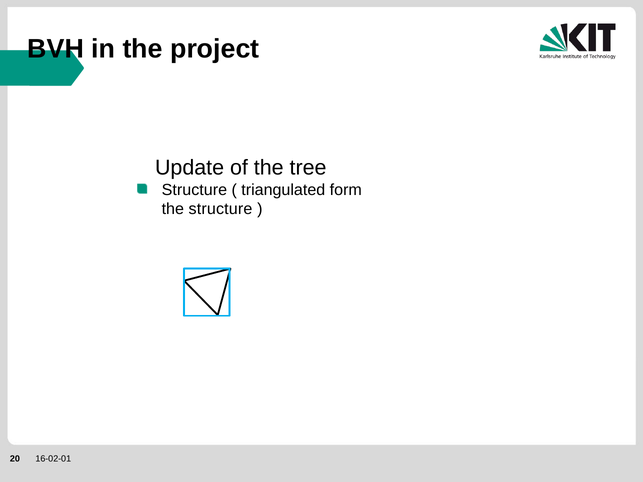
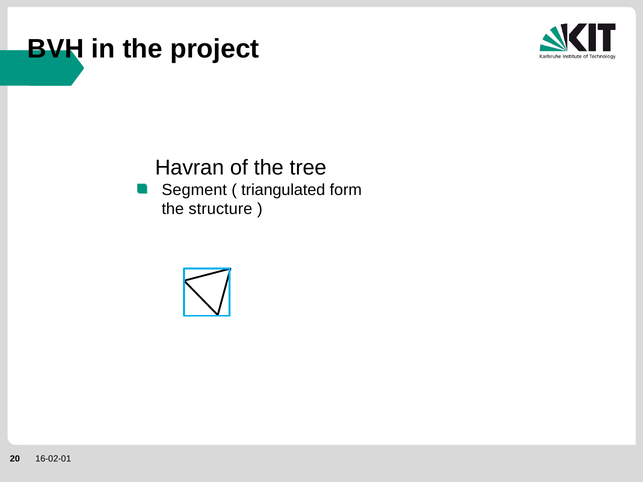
Update: Update -> Havran
Structure at (194, 190): Structure -> Segment
